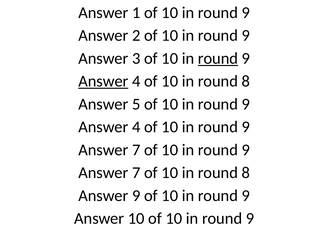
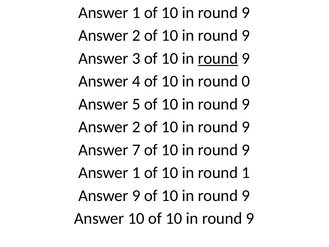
Answer at (103, 81) underline: present -> none
8 at (246, 81): 8 -> 0
4 at (136, 127): 4 -> 2
7 at (136, 173): 7 -> 1
8 at (246, 173): 8 -> 1
